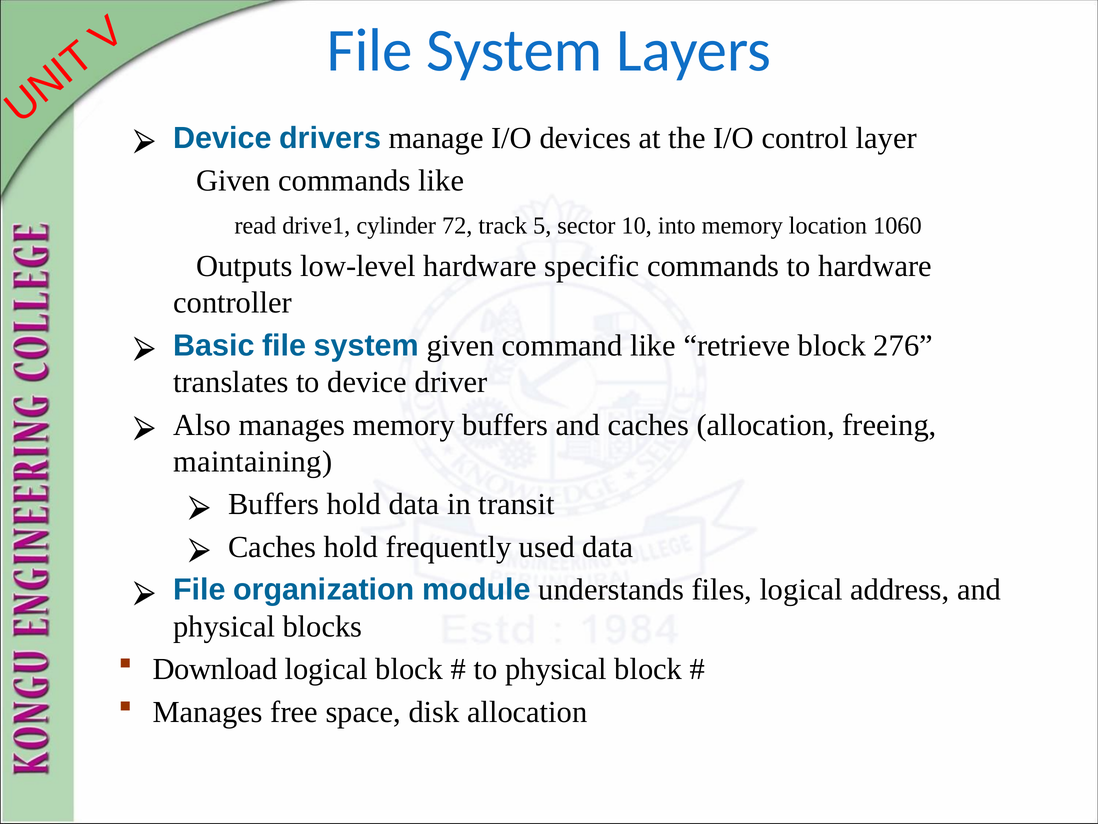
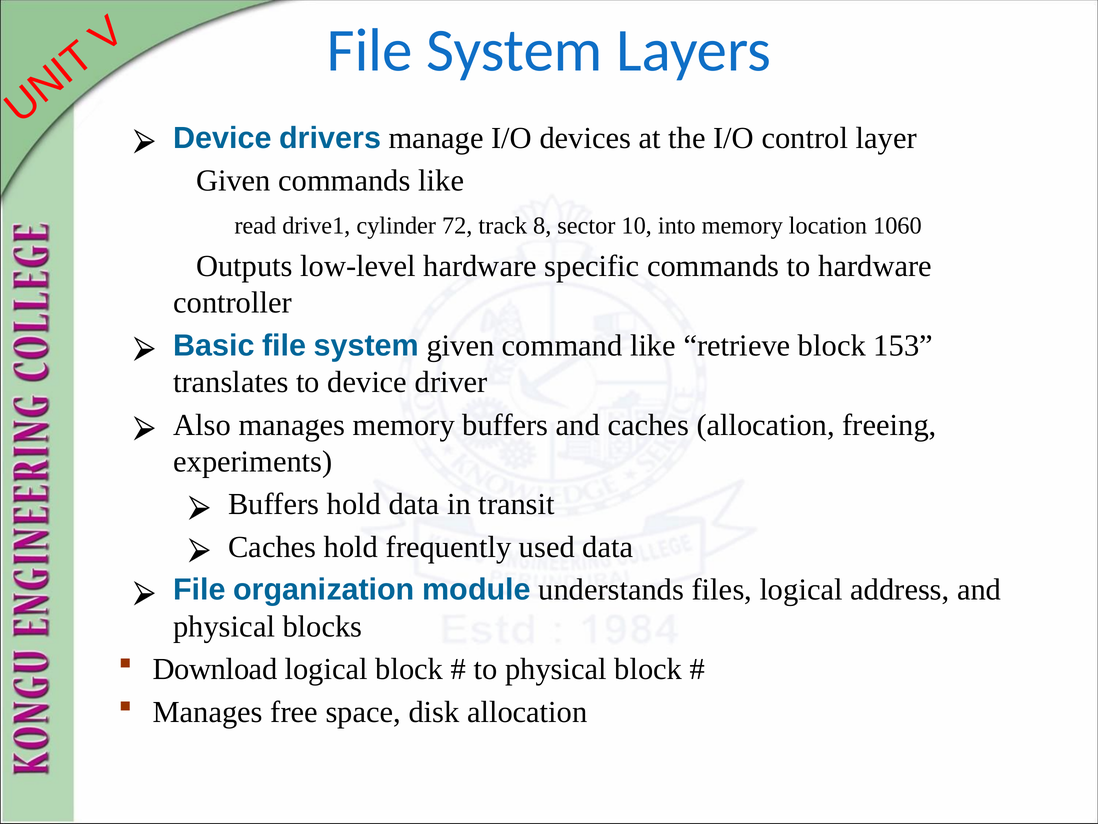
5: 5 -> 8
276: 276 -> 153
maintaining: maintaining -> experiments
